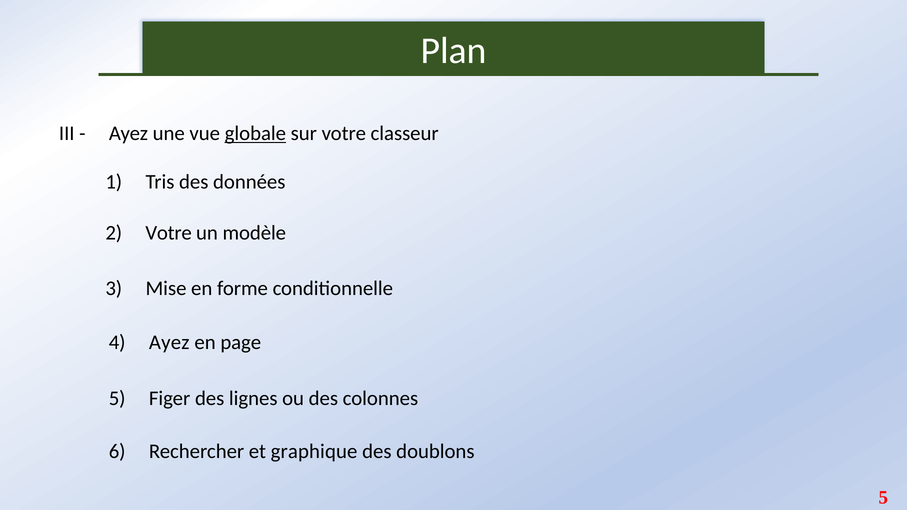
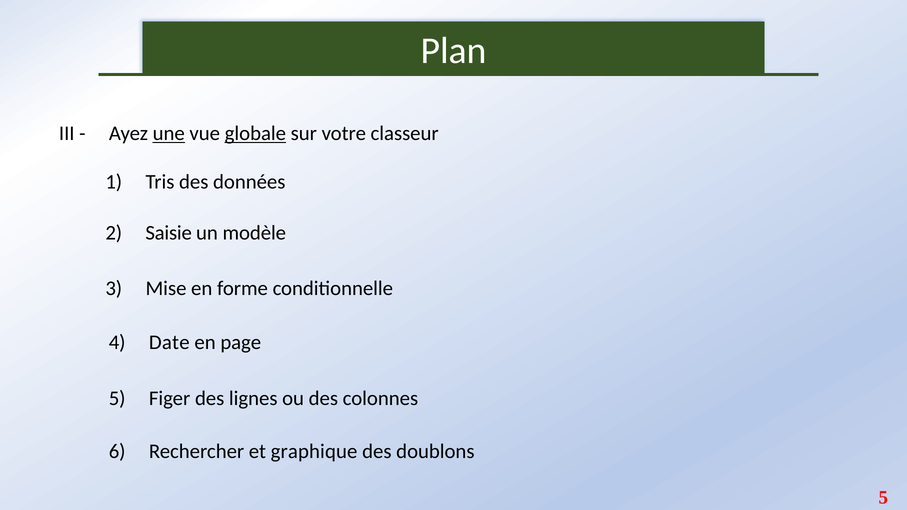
une underline: none -> present
2 Votre: Votre -> Saisie
4 Ayez: Ayez -> Date
